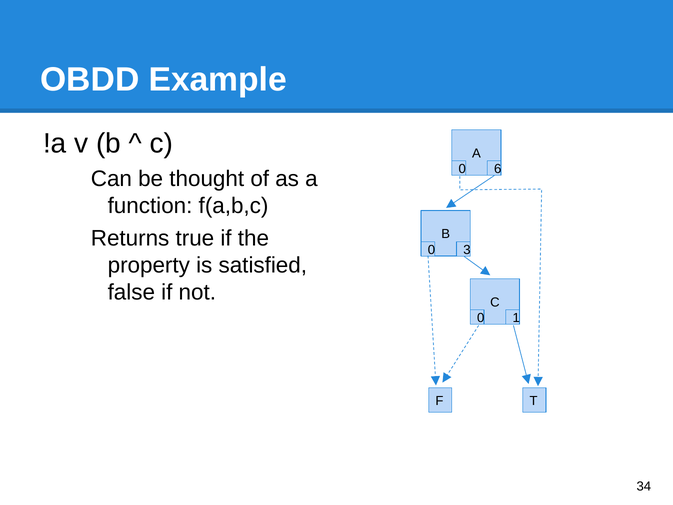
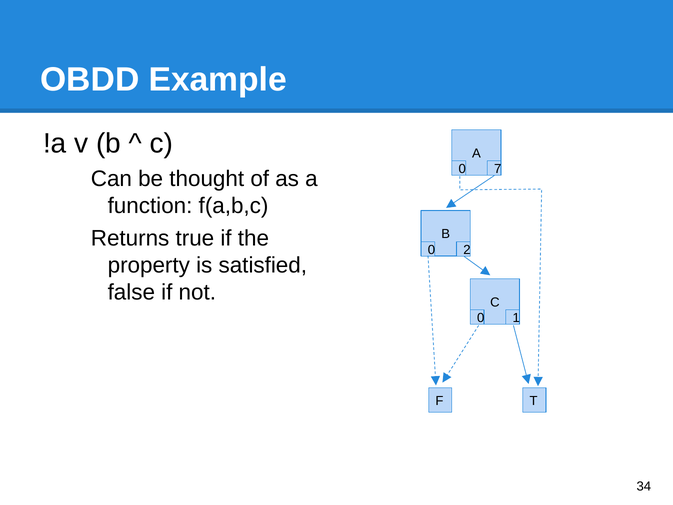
6: 6 -> 7
3: 3 -> 2
